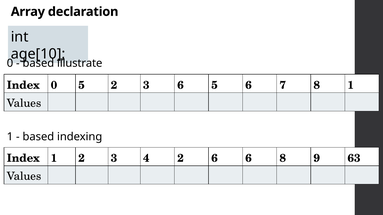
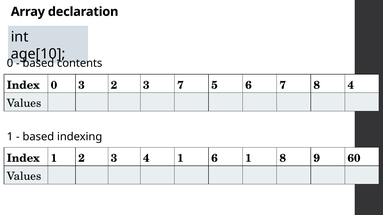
illustrate: illustrate -> contents
0 5: 5 -> 3
3 6: 6 -> 7
8 1: 1 -> 4
4 2: 2 -> 1
6 6: 6 -> 1
63: 63 -> 60
